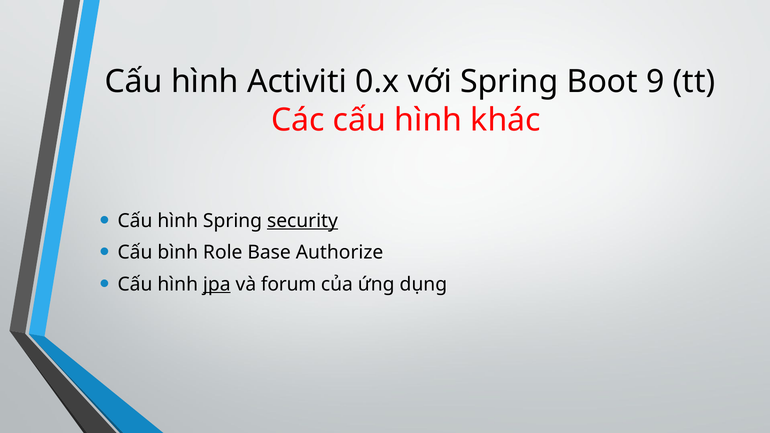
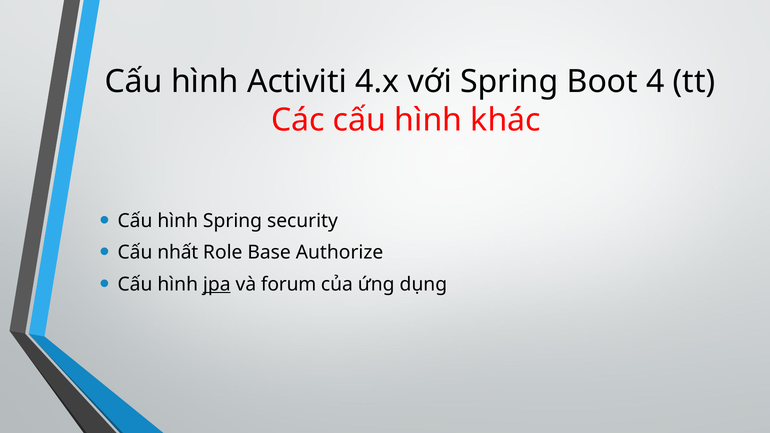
0.x: 0.x -> 4.x
9: 9 -> 4
security underline: present -> none
bình: bình -> nhất
